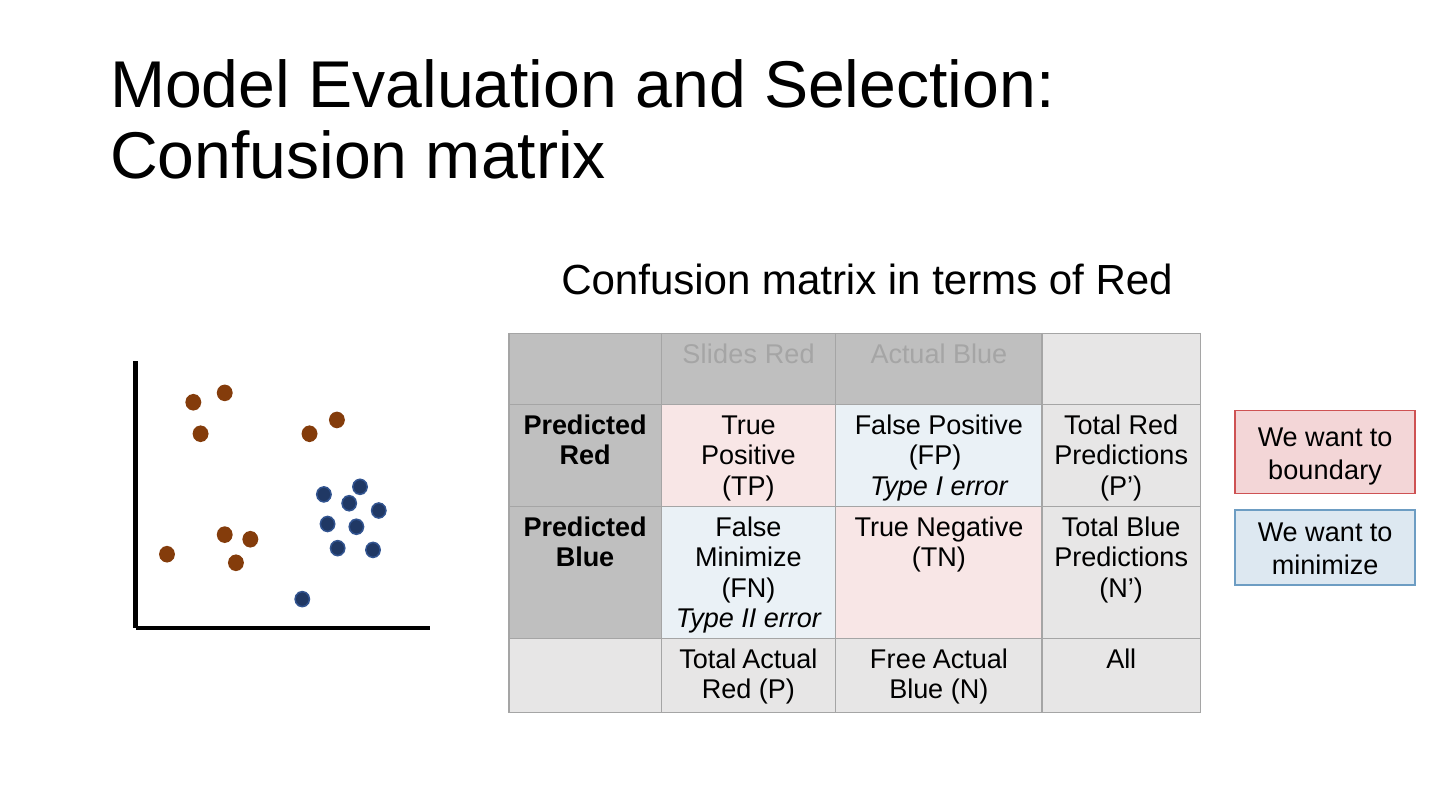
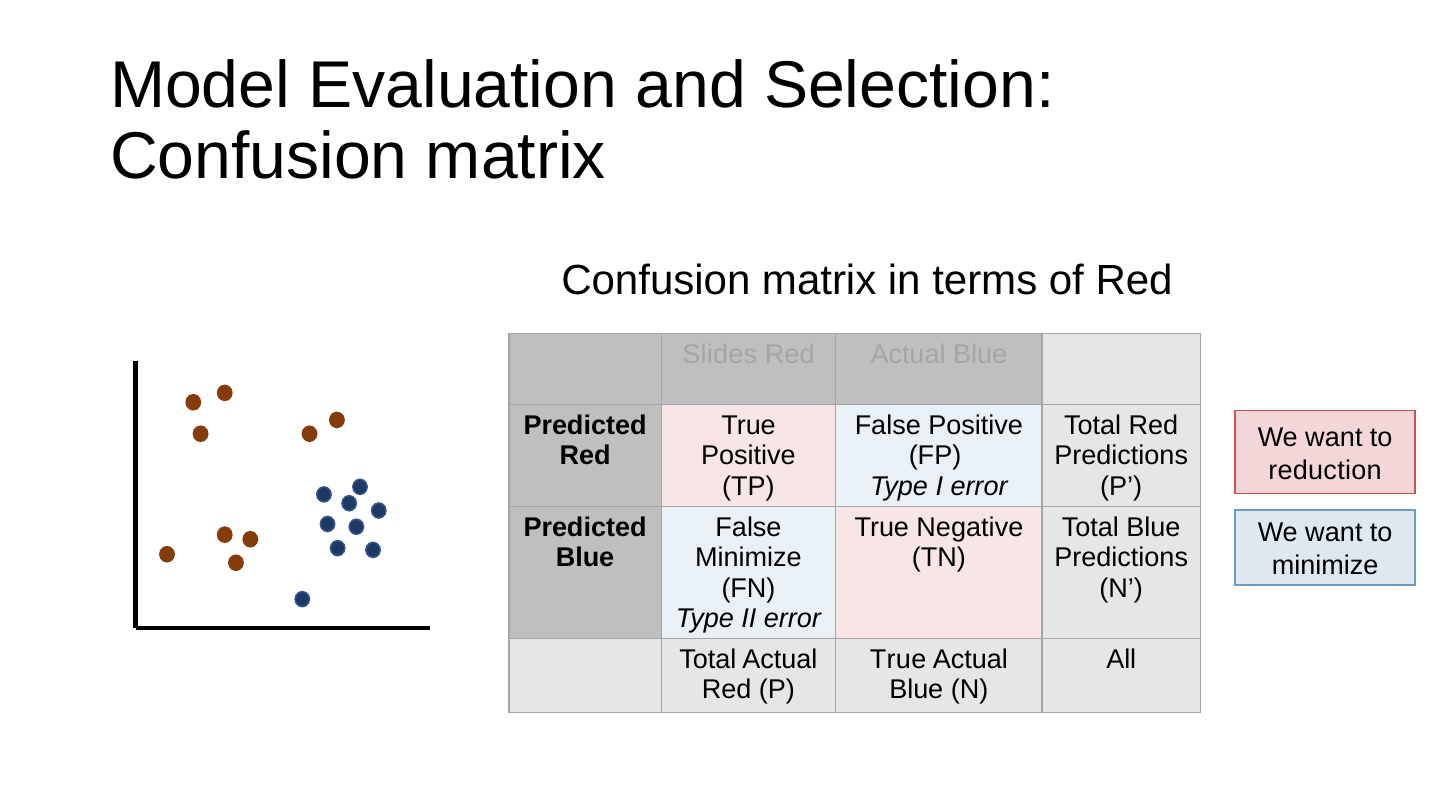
boundary: boundary -> reduction
Free at (898, 659): Free -> True
